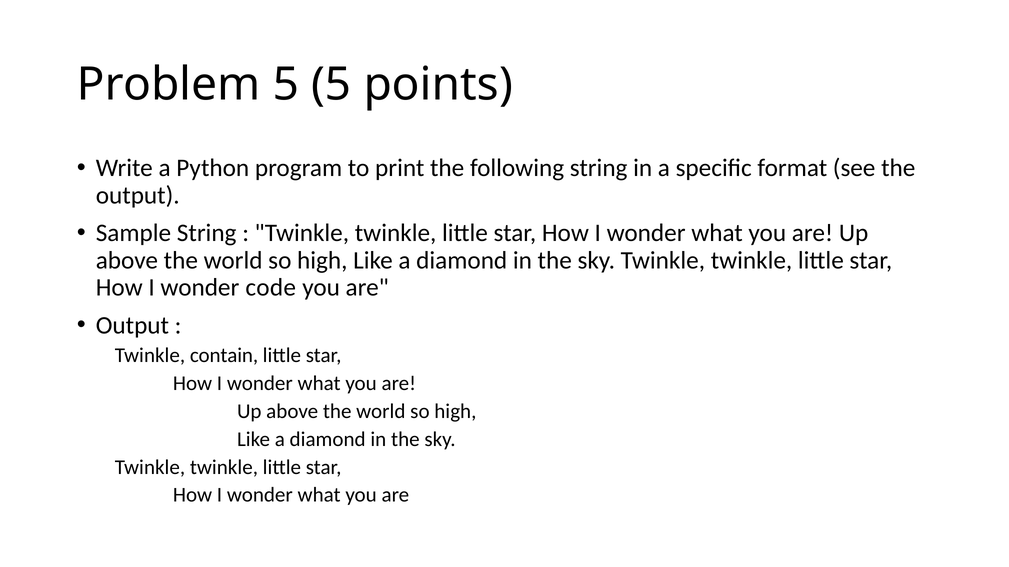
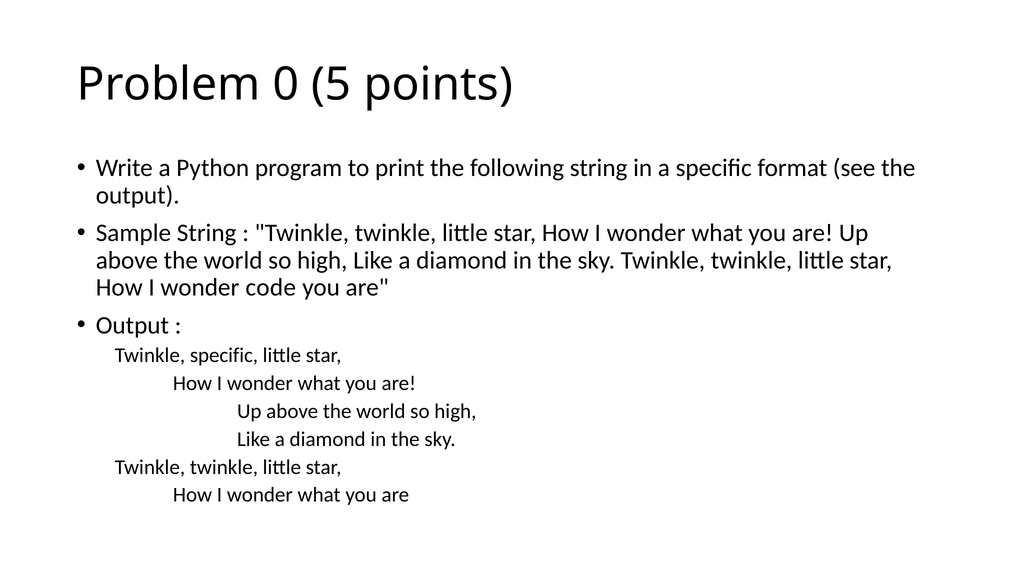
Problem 5: 5 -> 0
Twinkle contain: contain -> specific
